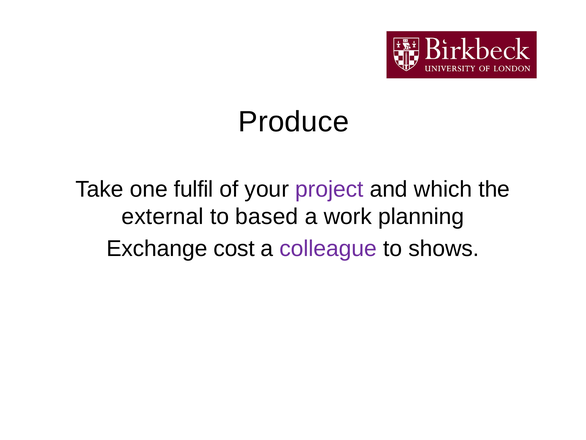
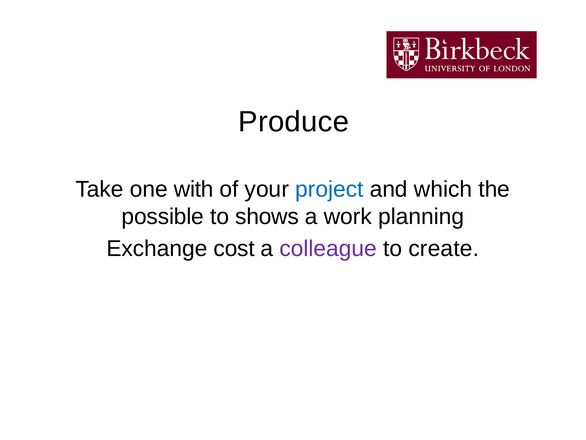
fulfil: fulfil -> with
project colour: purple -> blue
external: external -> possible
based: based -> shows
shows: shows -> create
